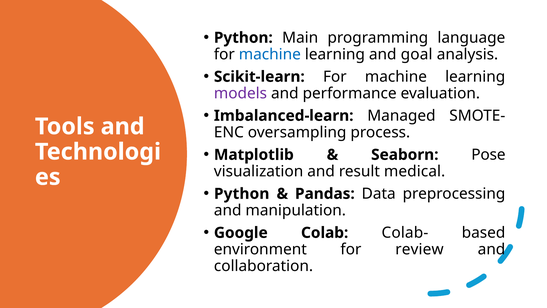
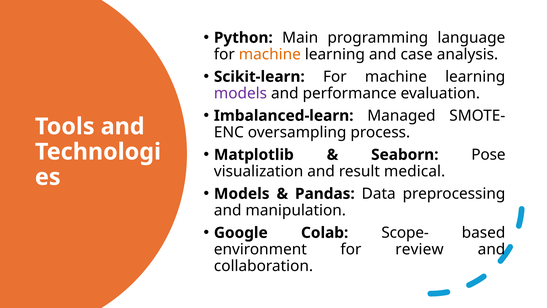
machine at (270, 54) colour: blue -> orange
goal: goal -> case
Python at (242, 194): Python -> Models
Colab-: Colab- -> Scope-
